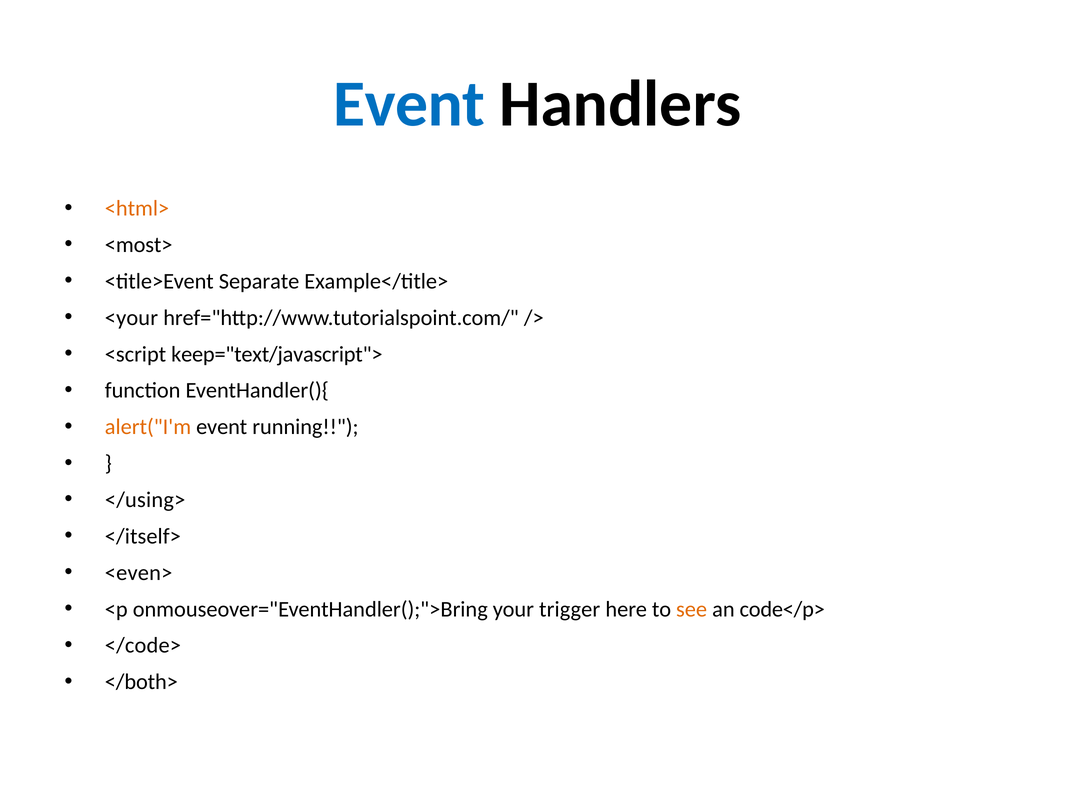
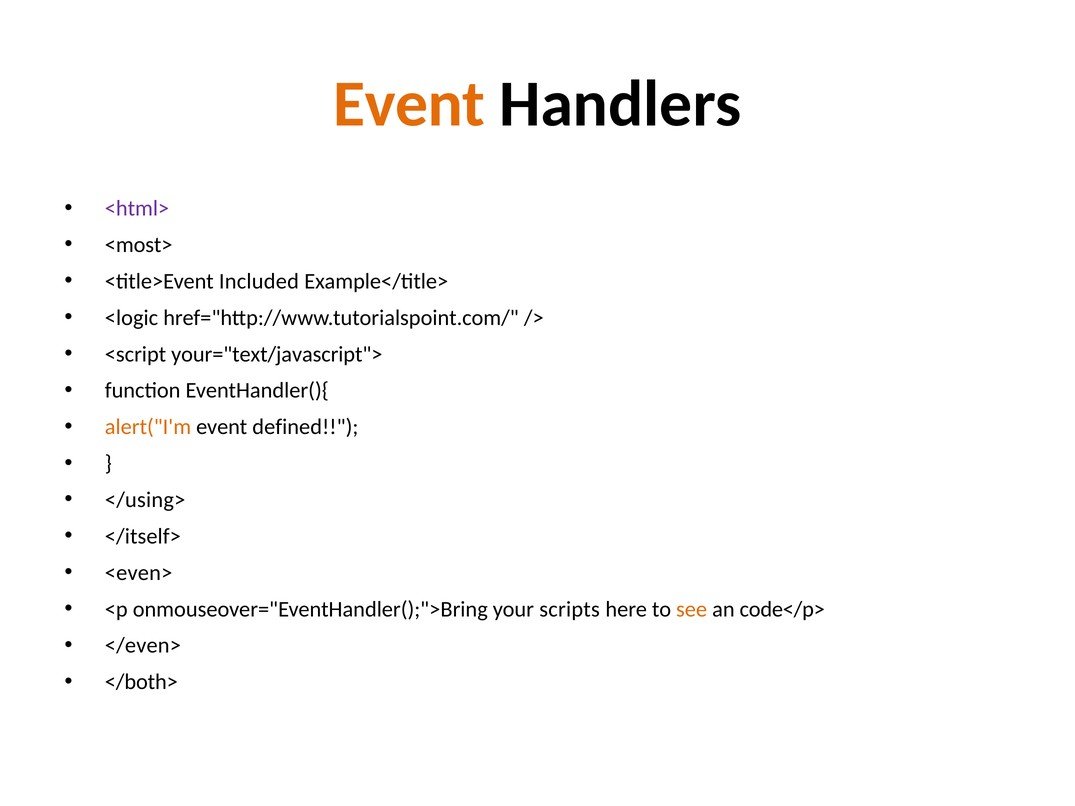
Event at (409, 104) colour: blue -> orange
<html> colour: orange -> purple
Separate: Separate -> Included
<your: <your -> <logic
keep="text/javascript">: keep="text/javascript"> -> your="text/javascript">
running: running -> defined
trigger: trigger -> scripts
</code>: </code> -> </even>
